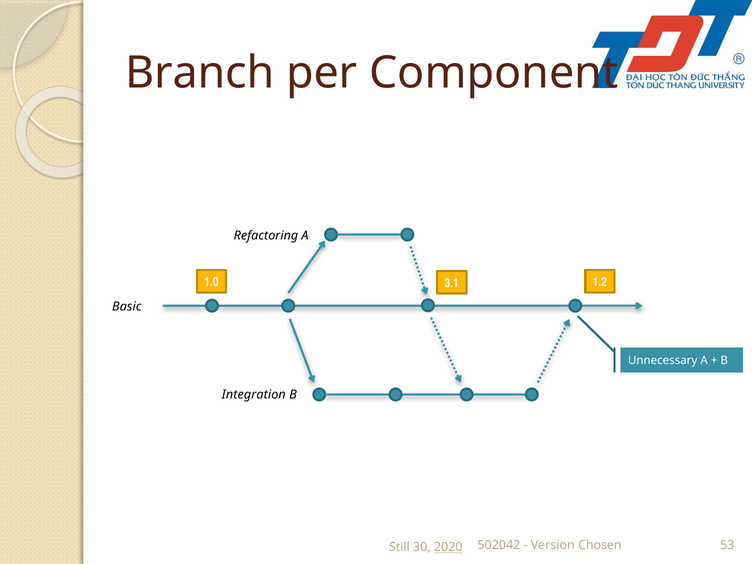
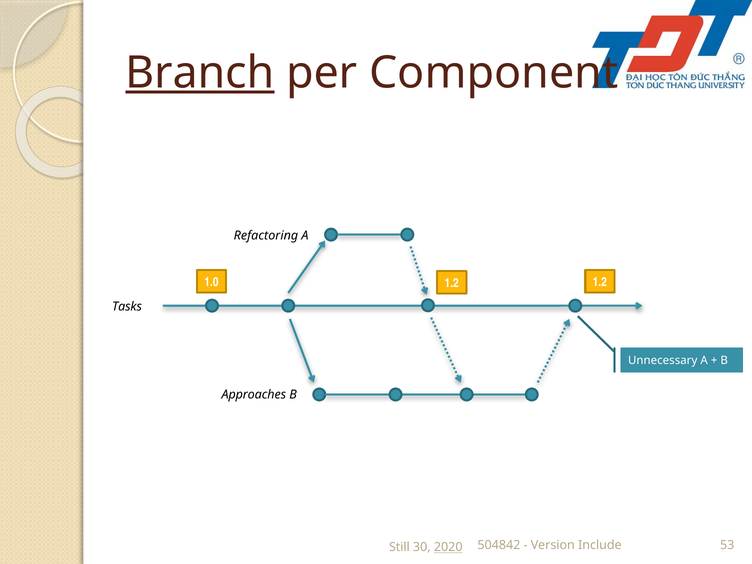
Branch underline: none -> present
1.0 3.1: 3.1 -> 1.2
Basic: Basic -> Tasks
Integration: Integration -> Approaches
502042: 502042 -> 504842
Chosen: Chosen -> Include
